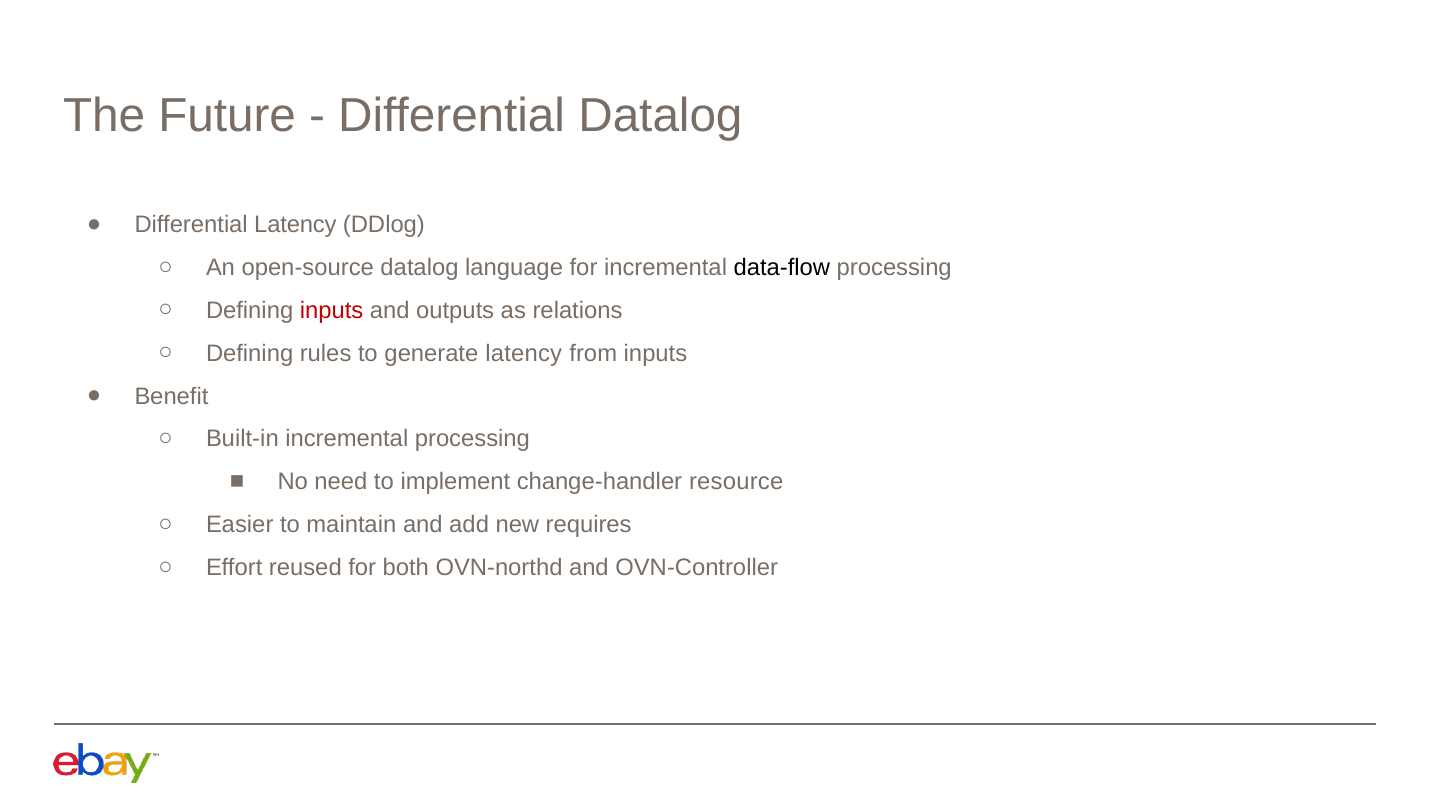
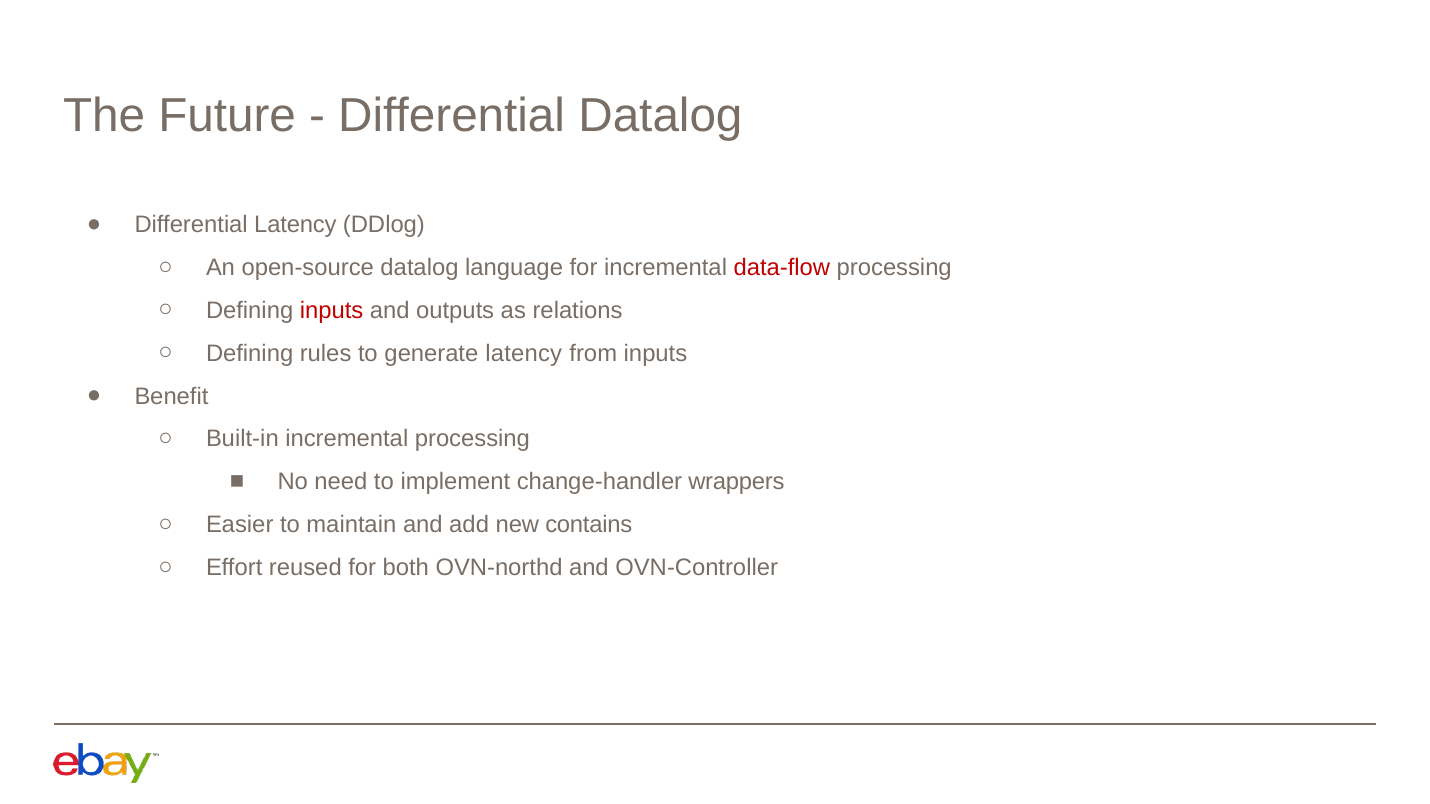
data-flow colour: black -> red
resource: resource -> wrappers
requires: requires -> contains
